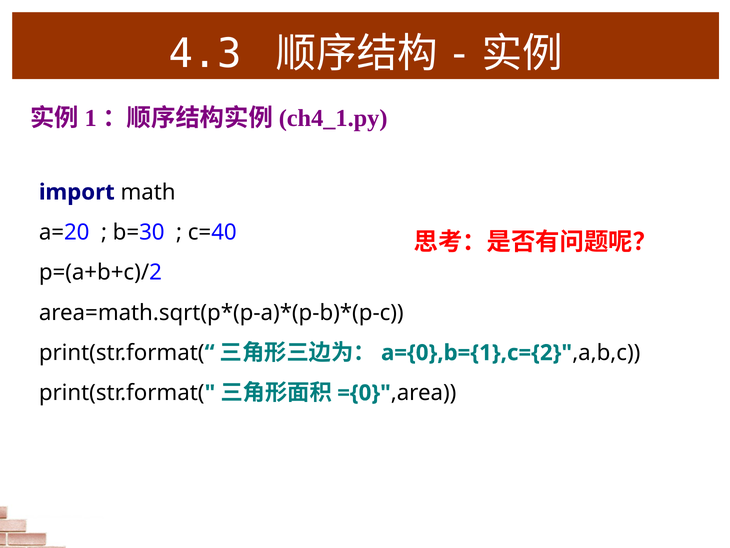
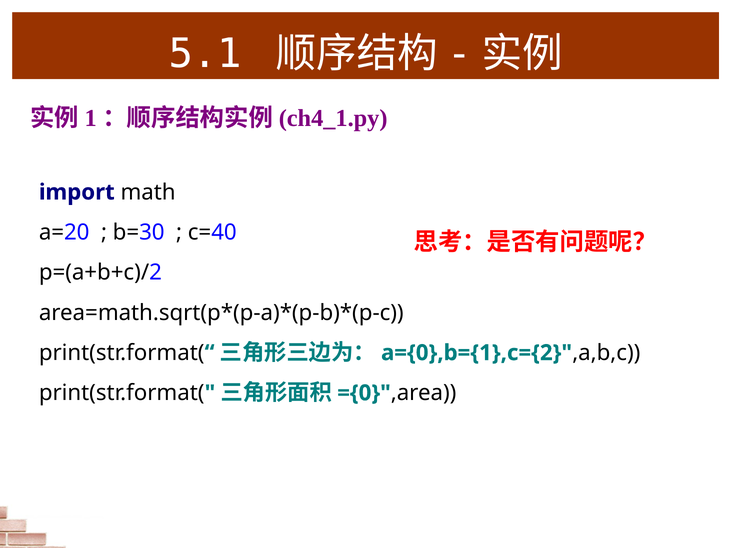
4.3: 4.3 -> 5.1
